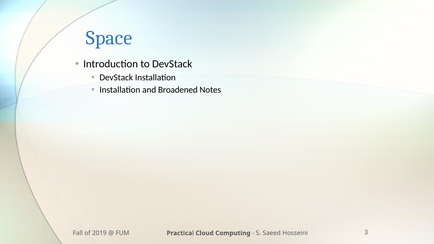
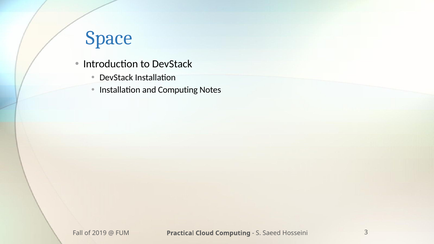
and Broadened: Broadened -> Computing
